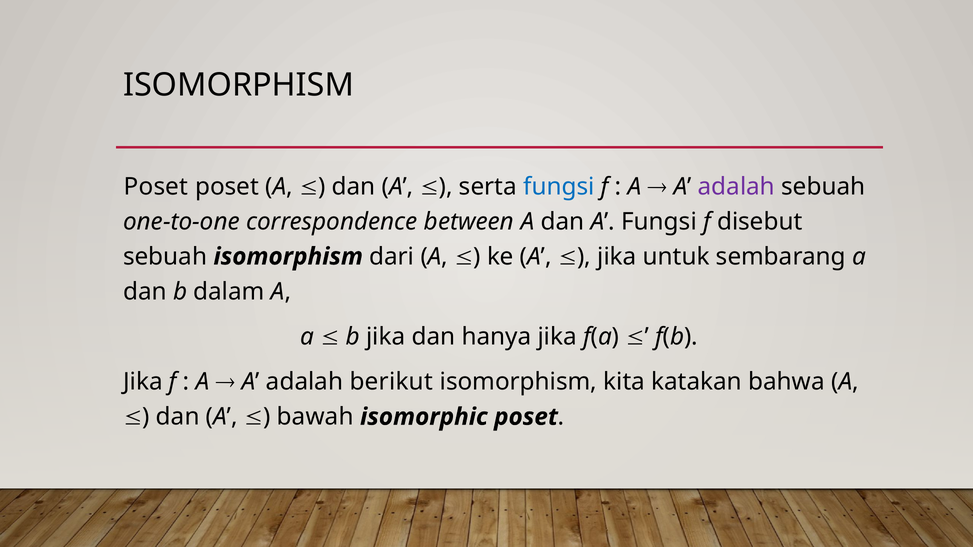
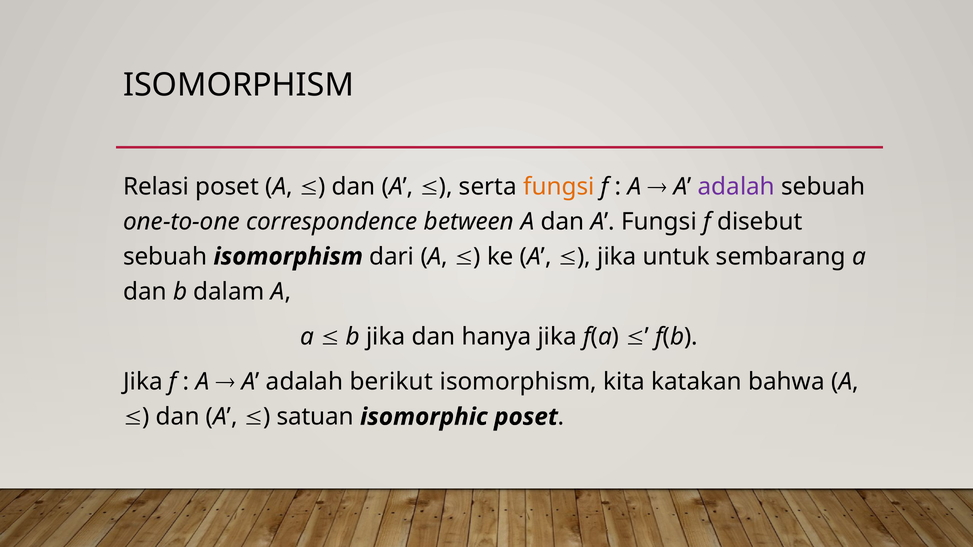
Poset at (156, 187): Poset -> Relasi
fungsi at (559, 187) colour: blue -> orange
bawah: bawah -> satuan
